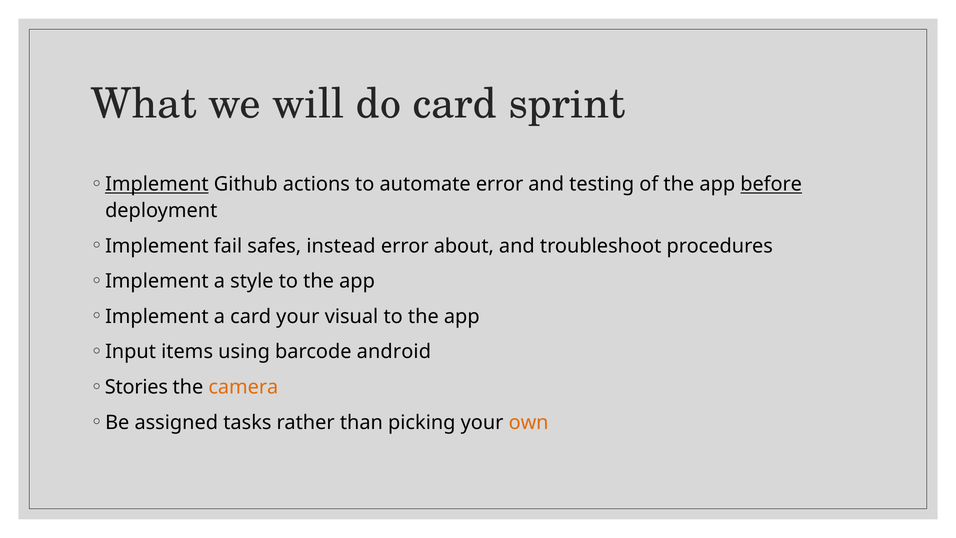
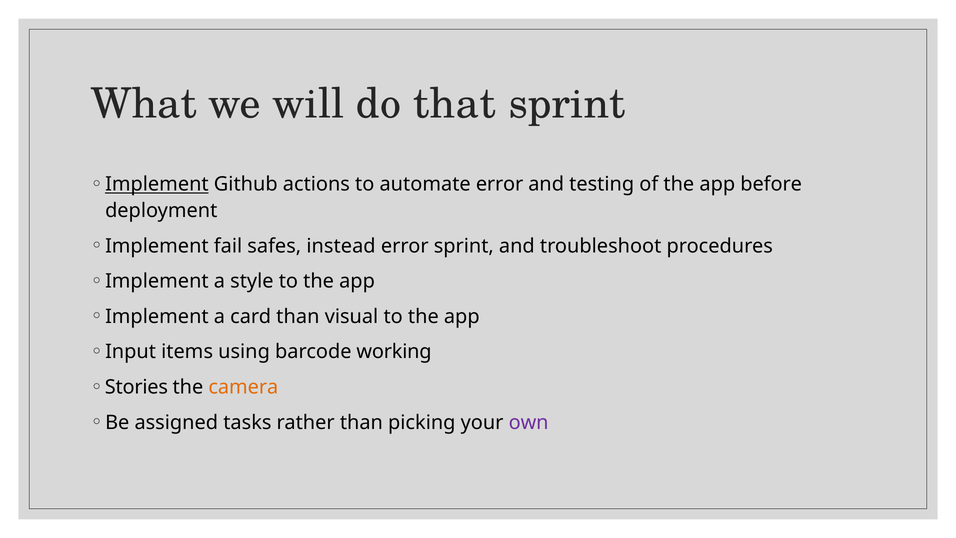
do card: card -> that
before underline: present -> none
error about: about -> sprint
card your: your -> than
android: android -> working
own colour: orange -> purple
